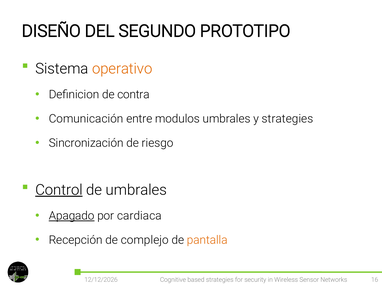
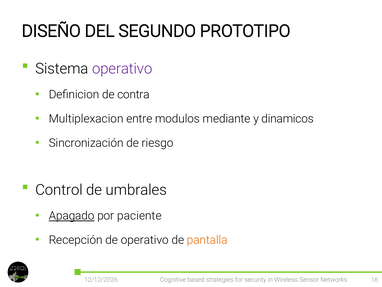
operativo at (122, 69) colour: orange -> purple
Comunicación: Comunicación -> Multiplexacion
modulos umbrales: umbrales -> mediante
y strategies: strategies -> dinamicos
Control underline: present -> none
cardiaca: cardiaca -> paciente
de complejo: complejo -> operativo
